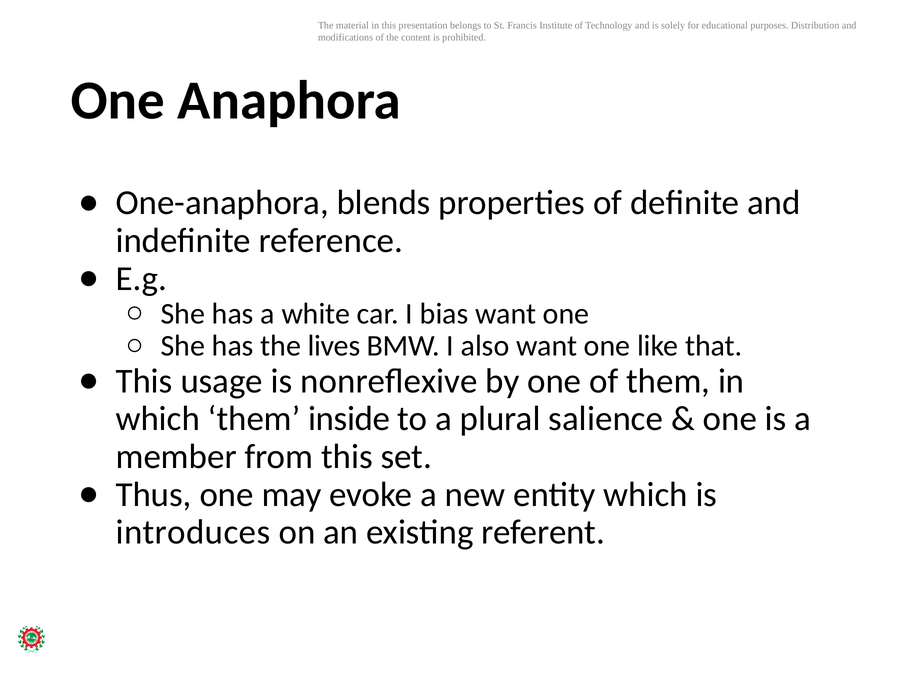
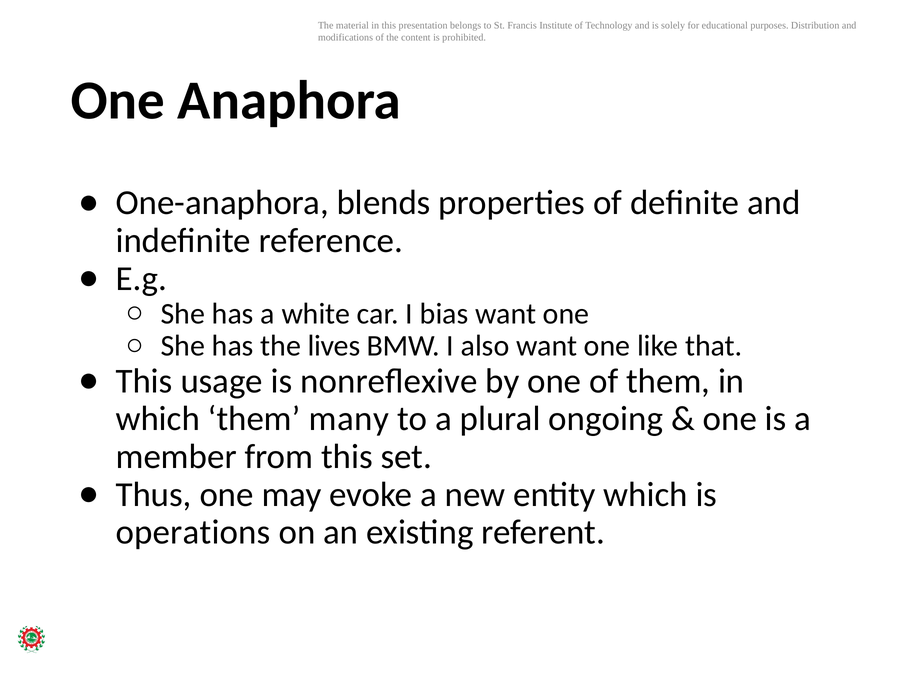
inside: inside -> many
salience: salience -> ongoing
introduces: introduces -> operations
